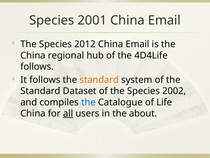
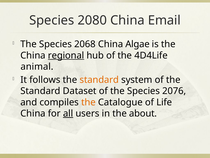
2001: 2001 -> 2080
2012: 2012 -> 2068
Email at (137, 44): Email -> Algae
regional underline: none -> present
follows at (37, 66): follows -> animal
2002: 2002 -> 2076
the at (88, 102) colour: blue -> orange
